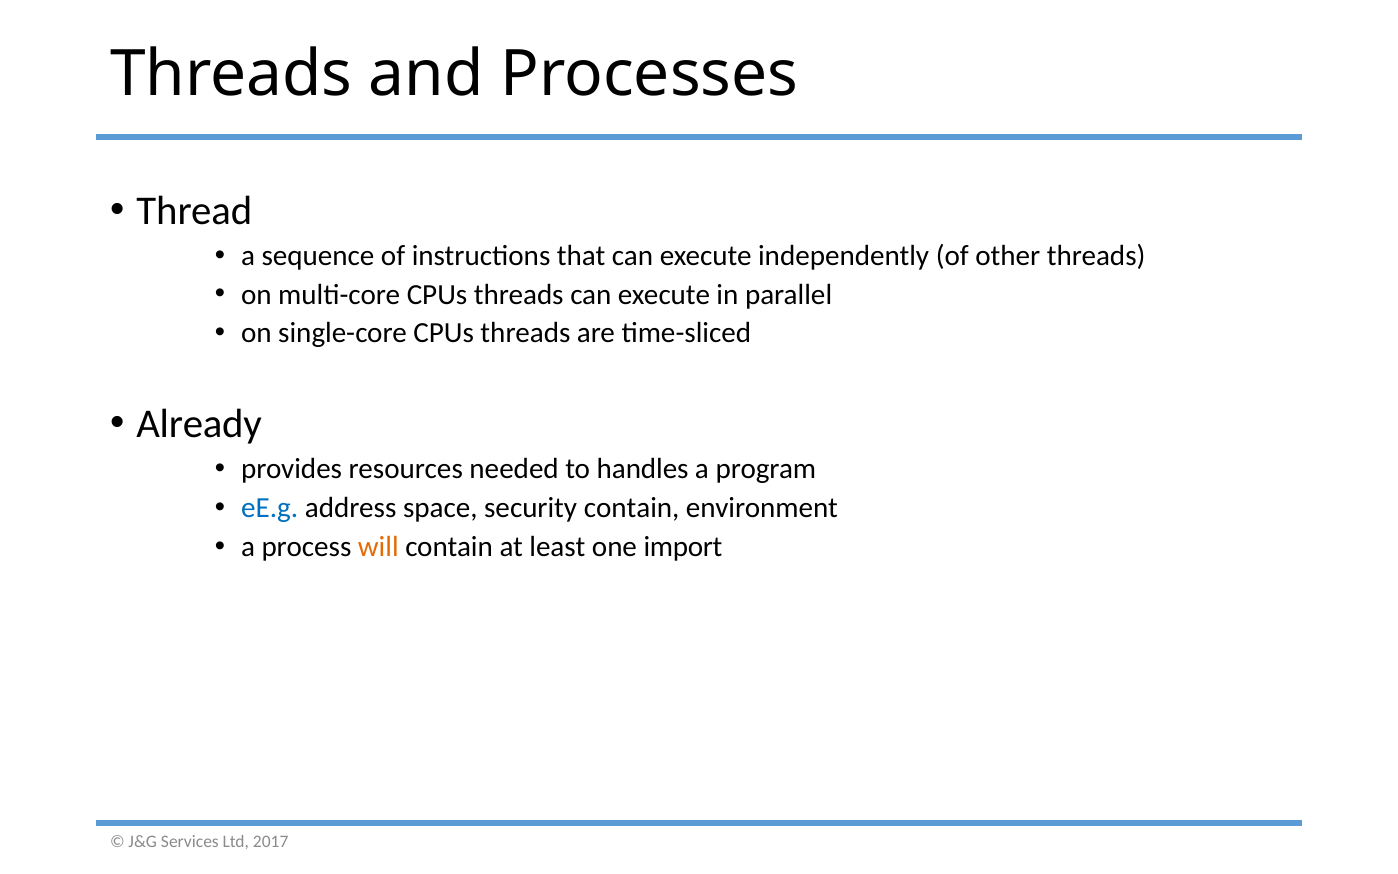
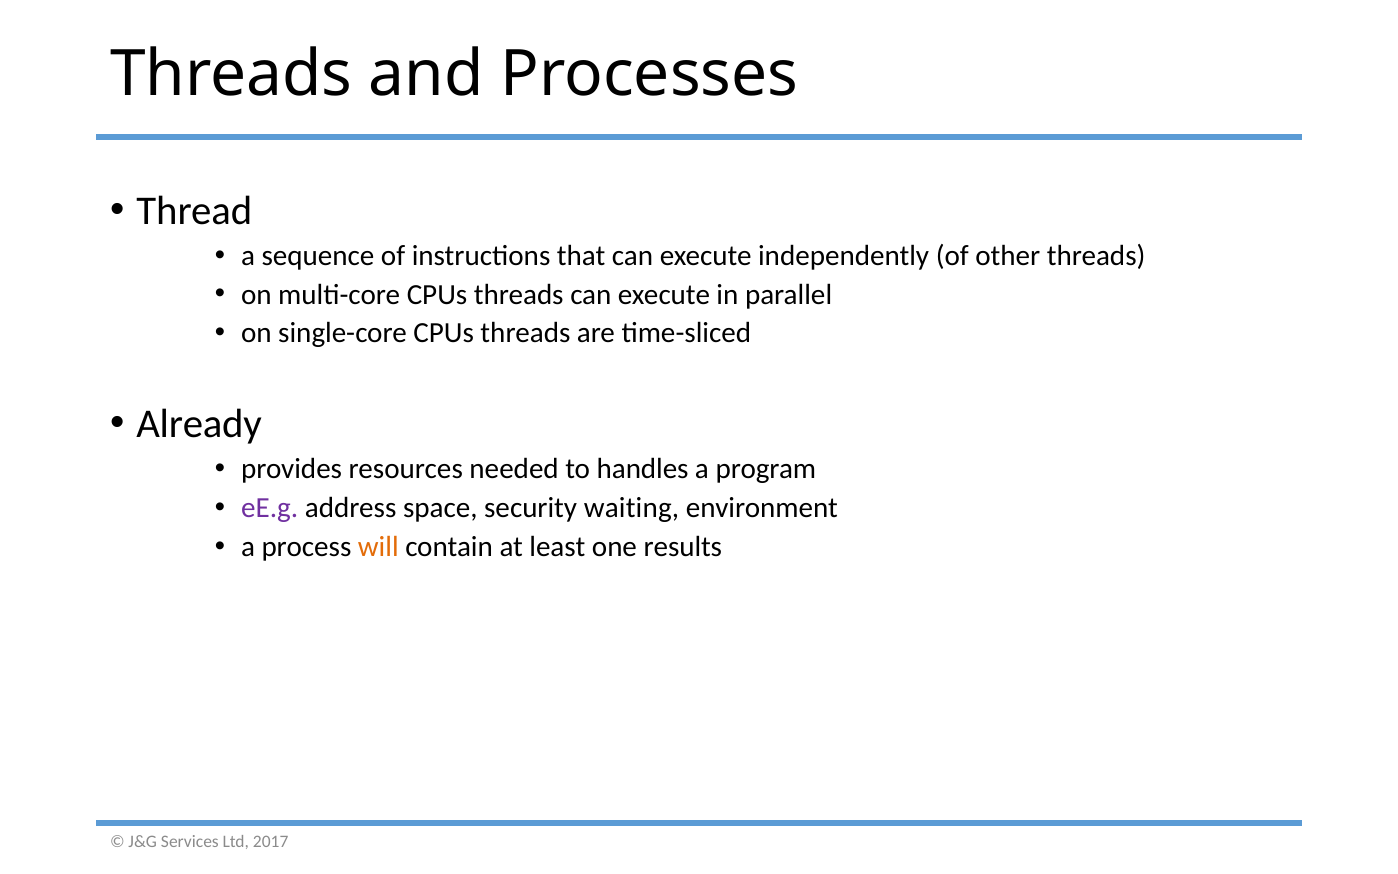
eE.g colour: blue -> purple
security contain: contain -> waiting
import: import -> results
